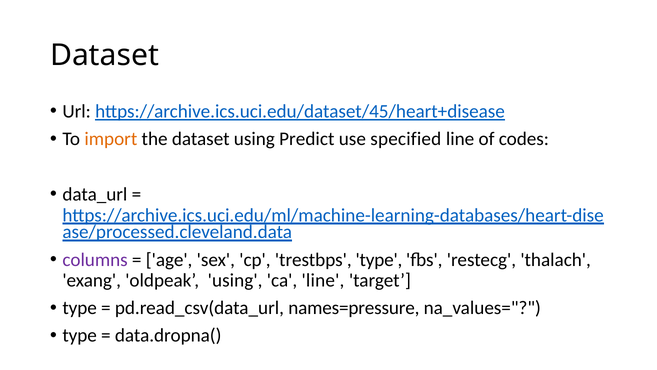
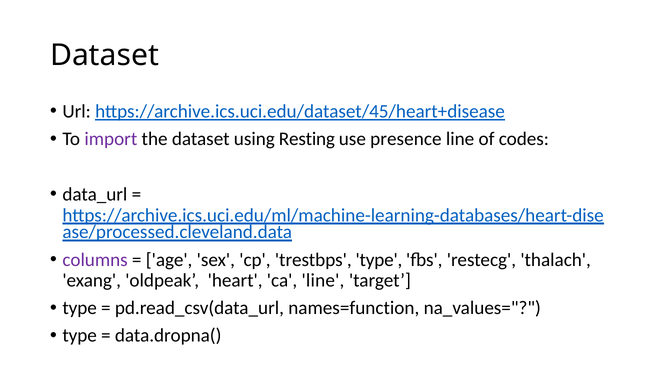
import colour: orange -> purple
Predict: Predict -> Resting
specified: specified -> presence
oldpeak using: using -> heart
names=pressure: names=pressure -> names=function
